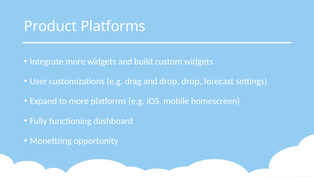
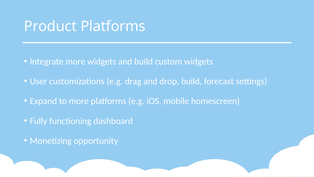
drop drop: drop -> build
